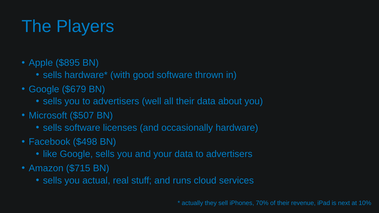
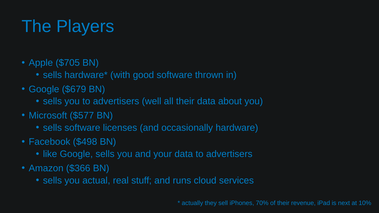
$895: $895 -> $705
$507: $507 -> $577
$715: $715 -> $366
